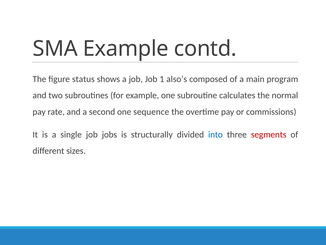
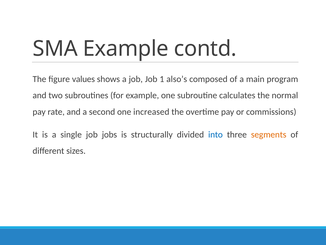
status: status -> values
sequence: sequence -> increased
segments colour: red -> orange
